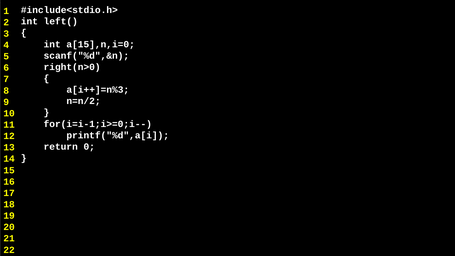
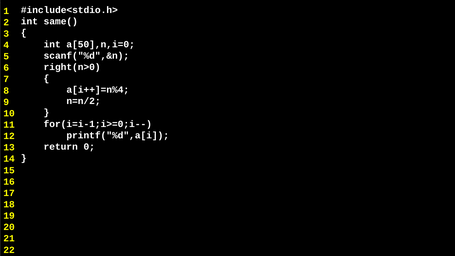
left(: left( -> same(
a[15],n,i=0: a[15],n,i=0 -> a[50],n,i=0
a[i++]=n%3: a[i++]=n%3 -> a[i++]=n%4
